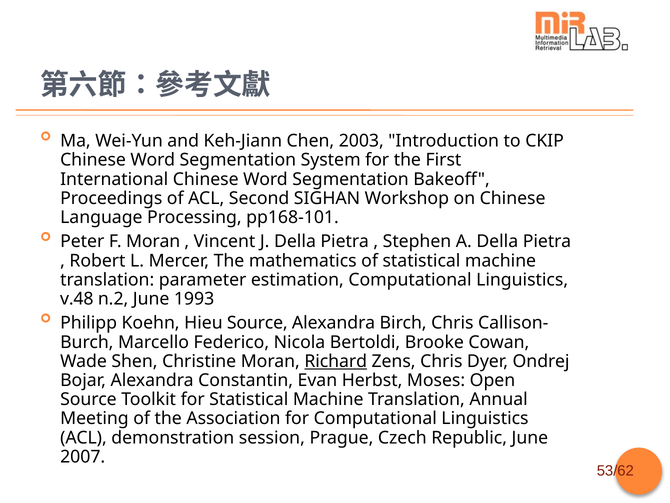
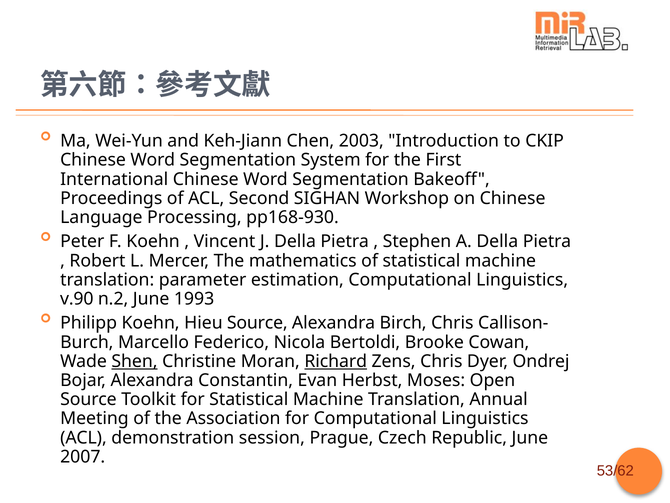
pp168-101: pp168-101 -> pp168-930
F Moran: Moran -> Koehn
v.48: v.48 -> v.90
Shen underline: none -> present
